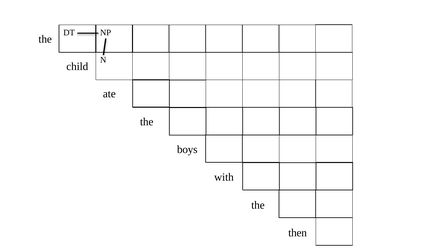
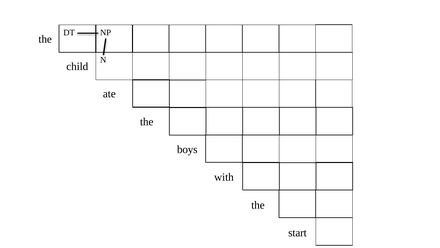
then: then -> start
